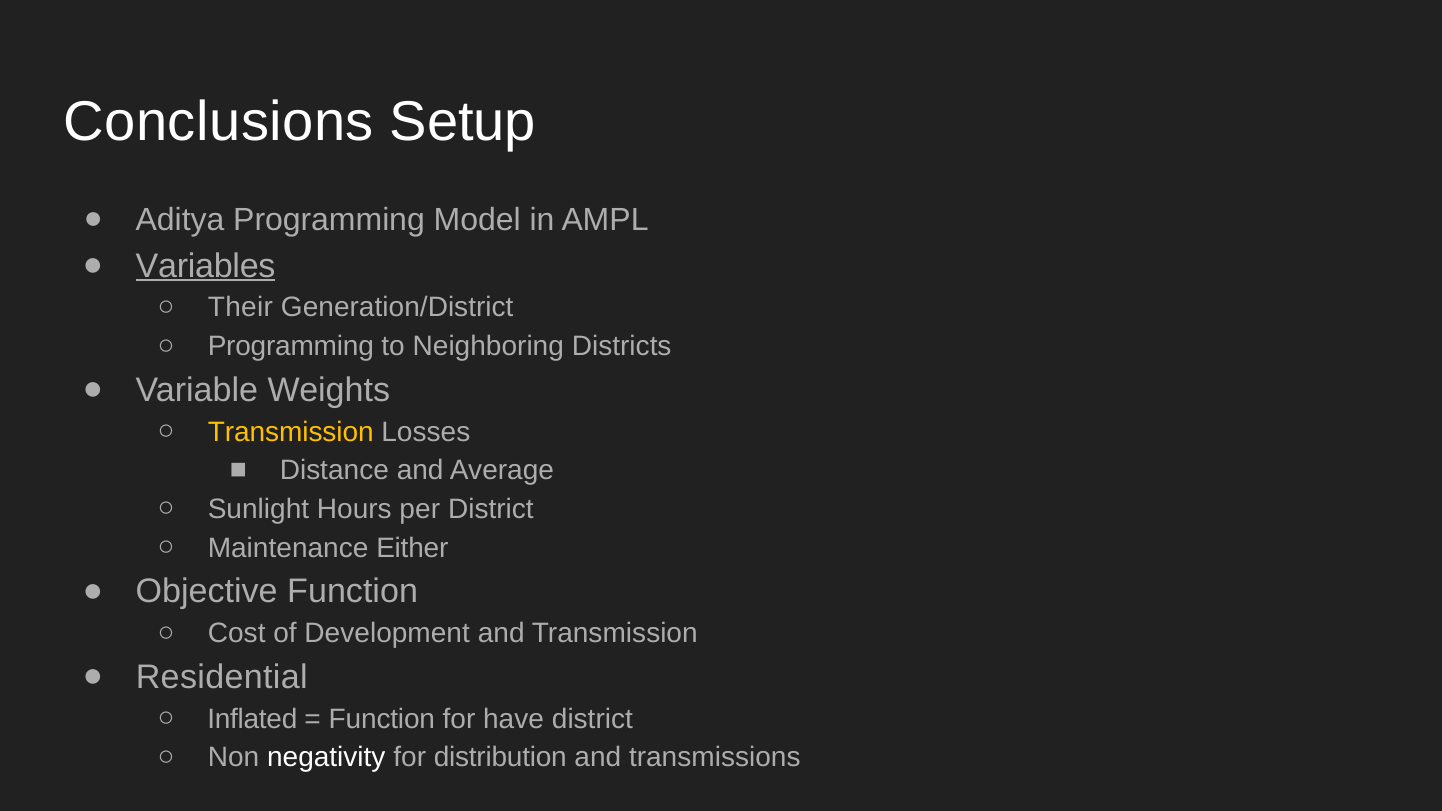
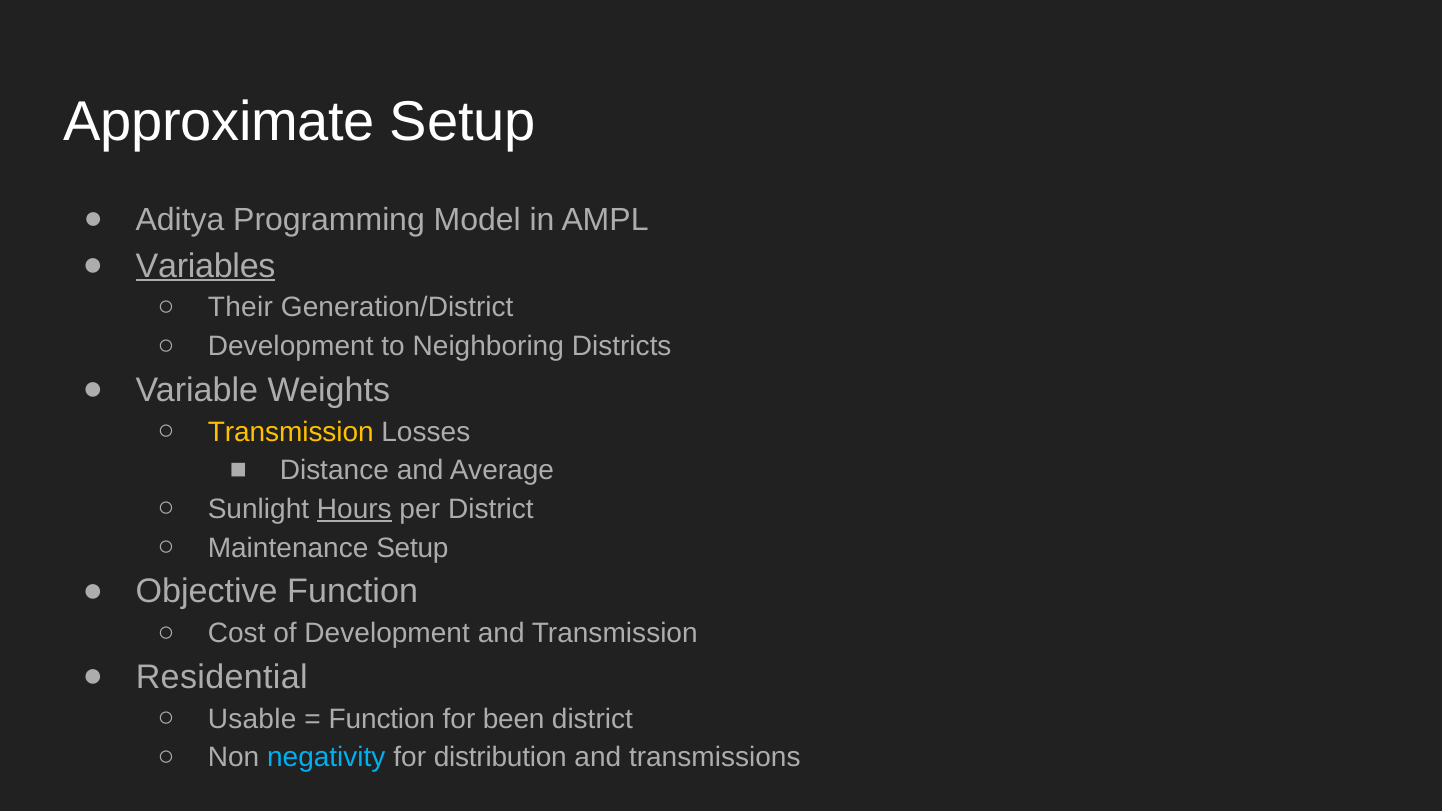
Conclusions: Conclusions -> Approximate
Programming at (291, 346): Programming -> Development
Hours underline: none -> present
Maintenance Either: Either -> Setup
Inflated: Inflated -> Usable
have: have -> been
negativity colour: white -> light blue
